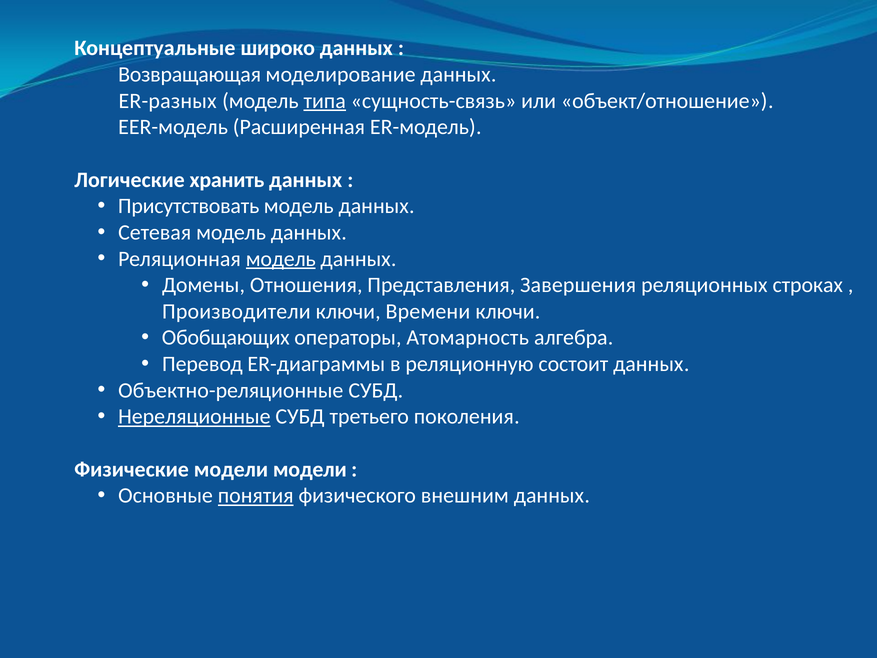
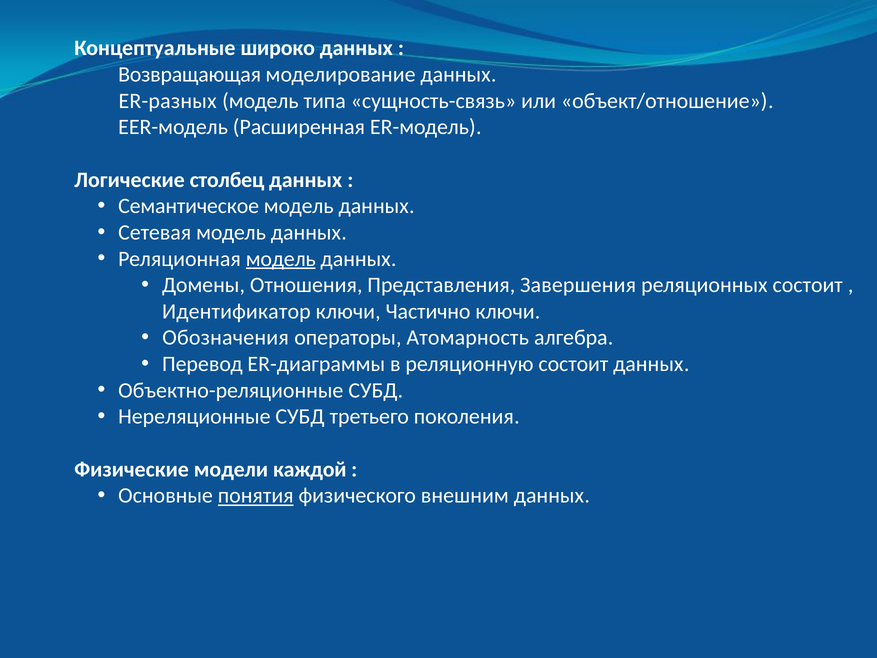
типа underline: present -> none
хранить: хранить -> столбец
Присутствовать: Присутствовать -> Семантическое
реляционных строках: строках -> состоит
Производители: Производители -> Идентификатор
Времени: Времени -> Частично
Обобщающих: Обобщающих -> Обозначения
Нереляционные underline: present -> none
модели модели: модели -> каждой
